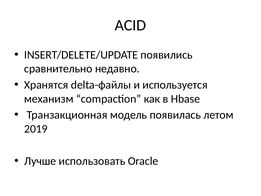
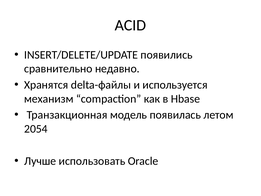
2019: 2019 -> 2054
